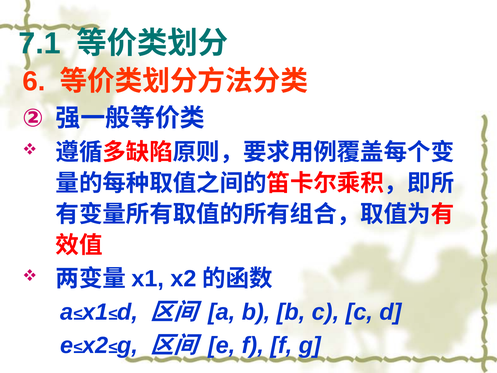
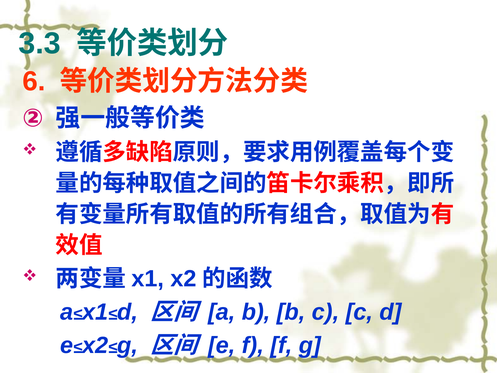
7.1: 7.1 -> 3.3
